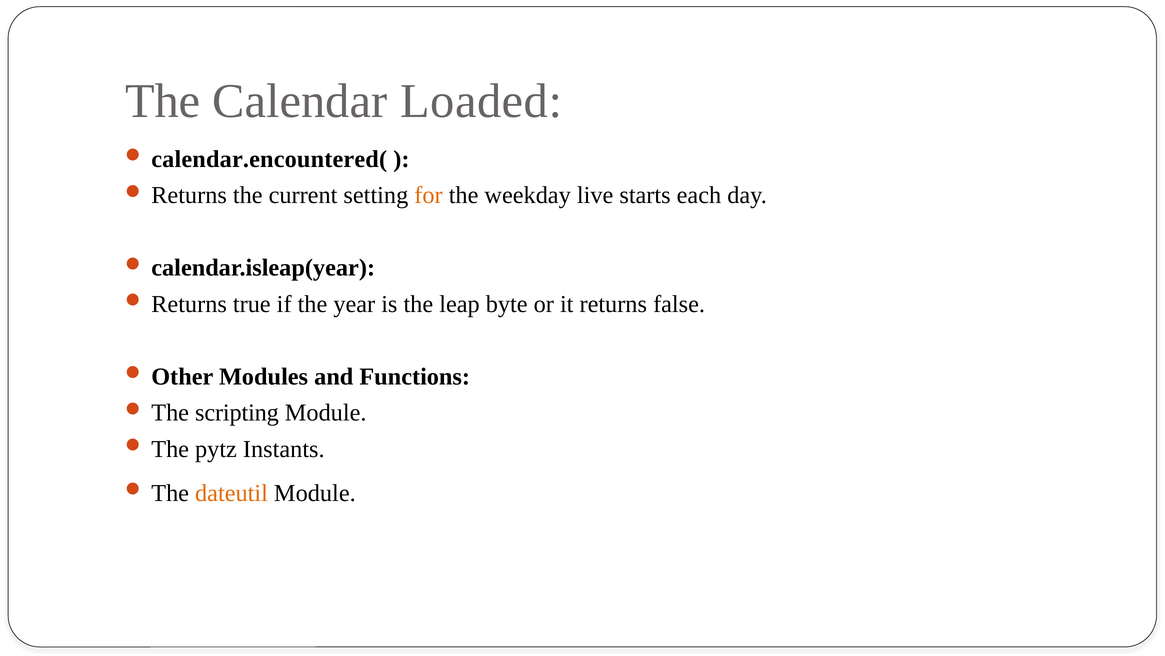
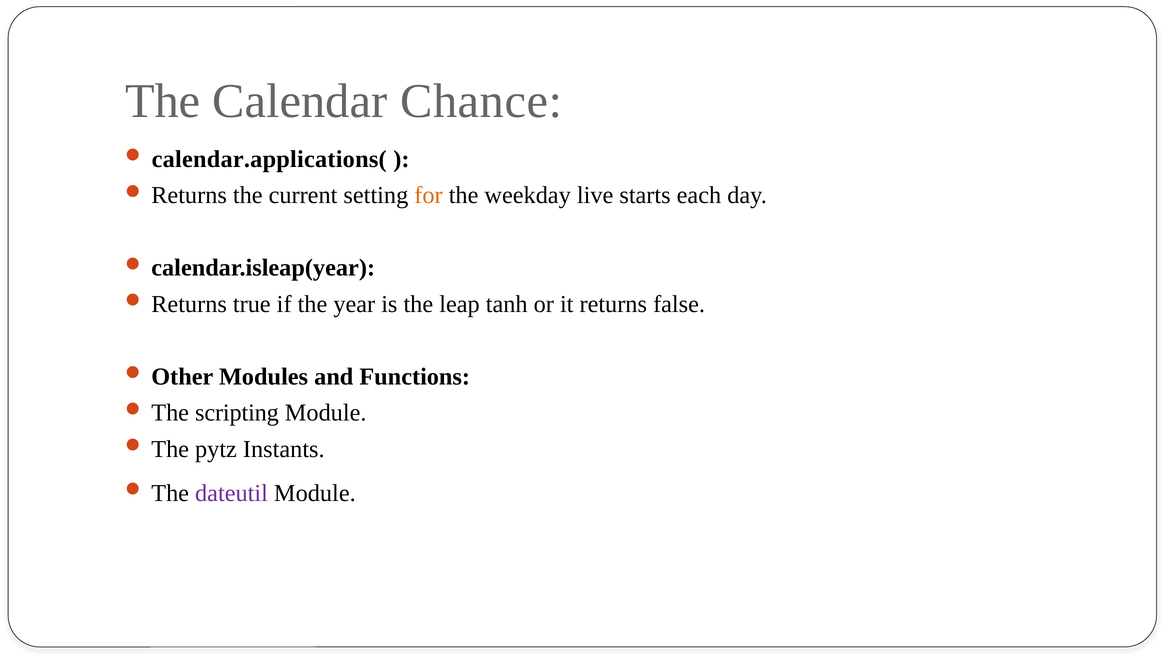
Loaded: Loaded -> Chance
calendar.encountered(: calendar.encountered( -> calendar.applications(
byte: byte -> tanh
dateutil colour: orange -> purple
